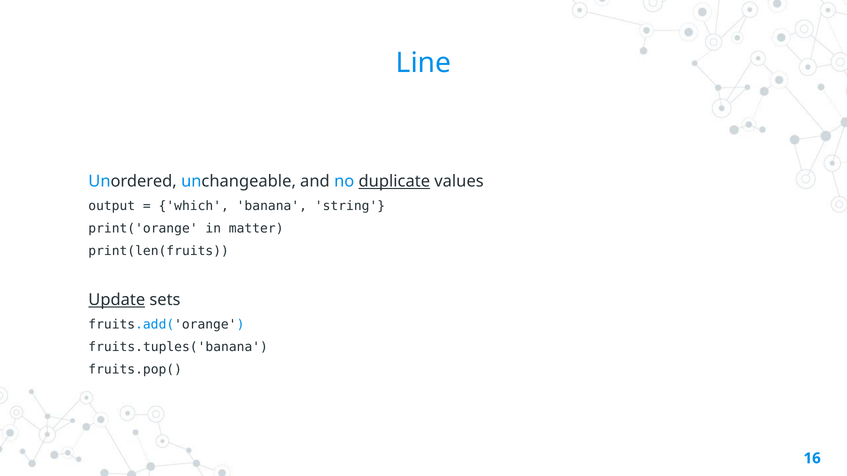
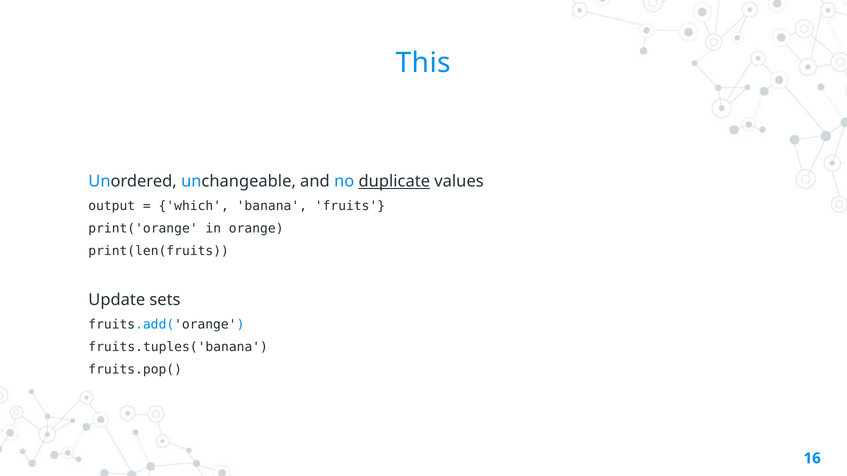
Line: Line -> This
string: string -> fruits
matter: matter -> orange
Update underline: present -> none
